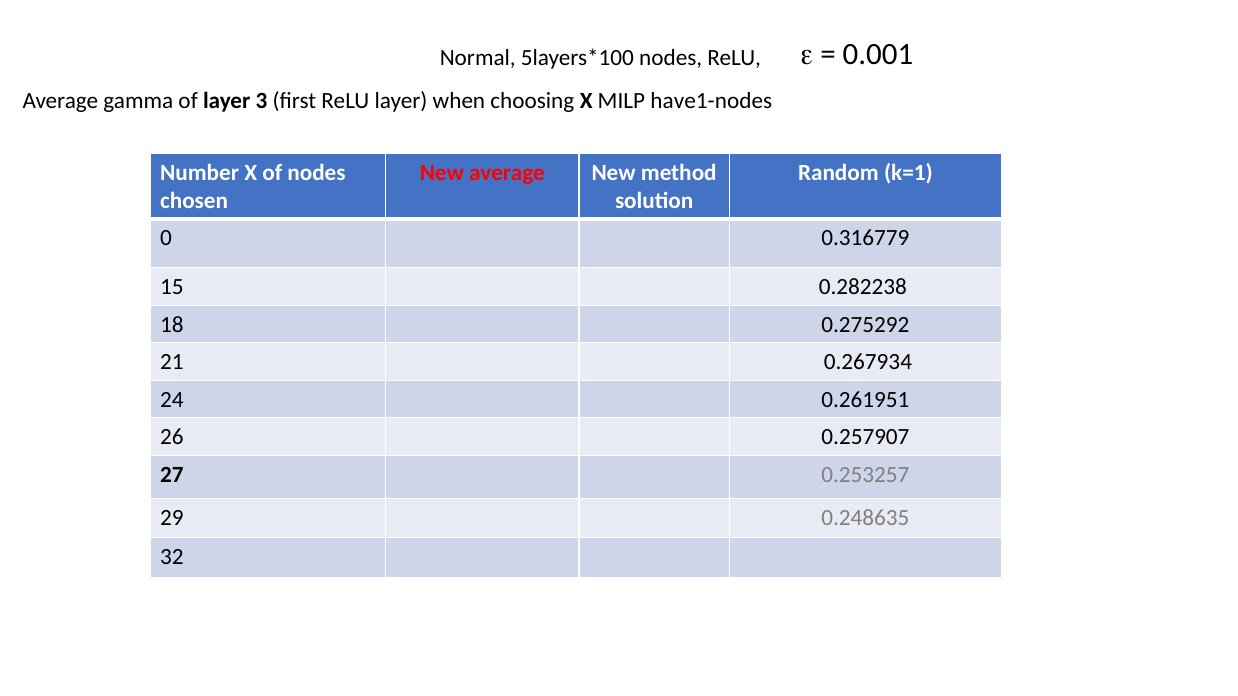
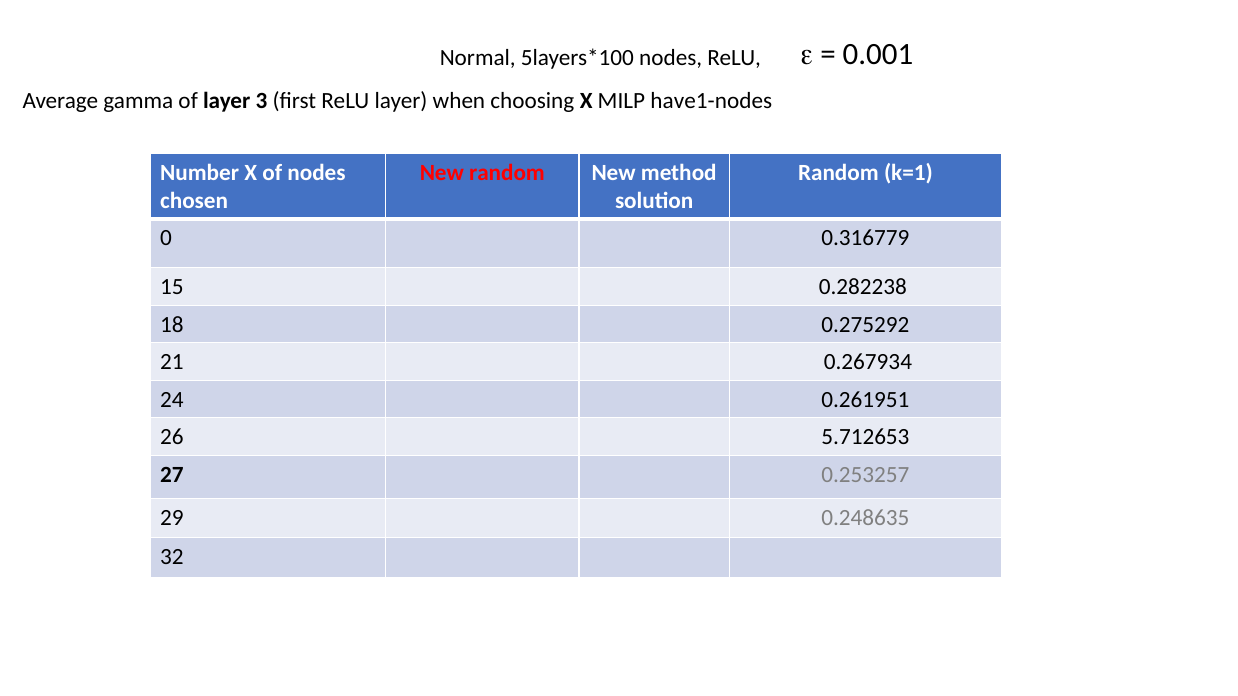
New average: average -> random
0.257907: 0.257907 -> 5.712653
